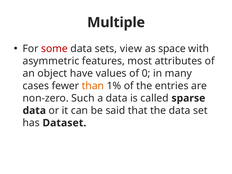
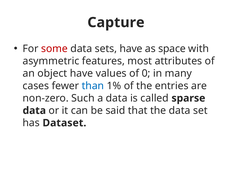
Multiple: Multiple -> Capture
sets view: view -> have
than colour: orange -> blue
